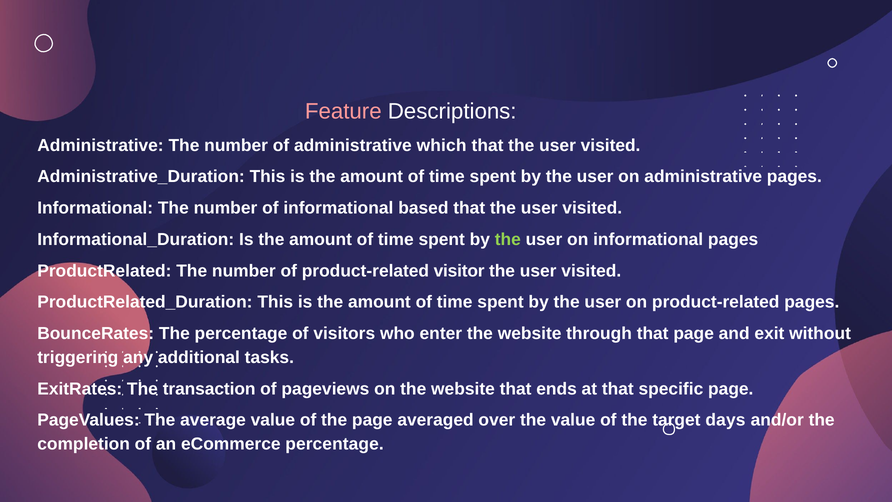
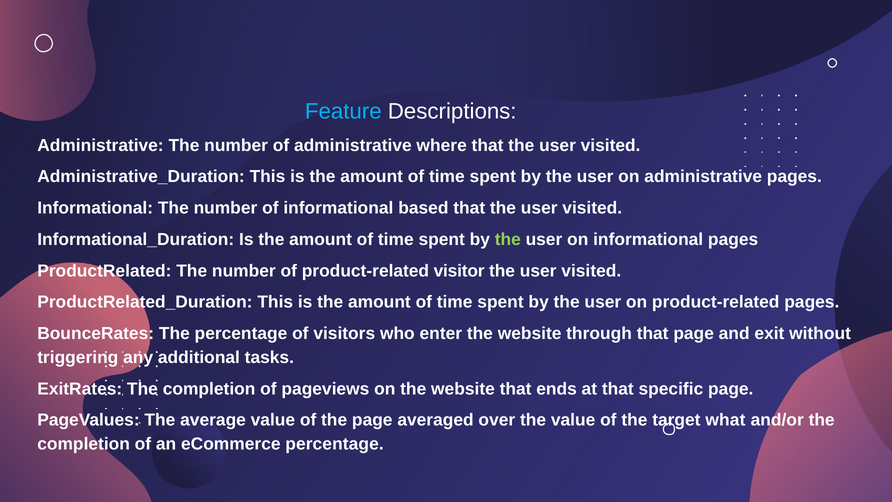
Feature colour: pink -> light blue
which: which -> where
ExitRates The transaction: transaction -> completion
days: days -> what
